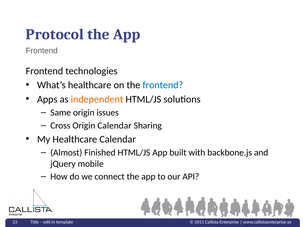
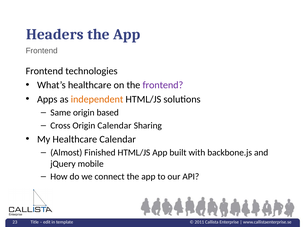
Protocol: Protocol -> Headers
frontend at (163, 85) colour: blue -> purple
issues: issues -> based
